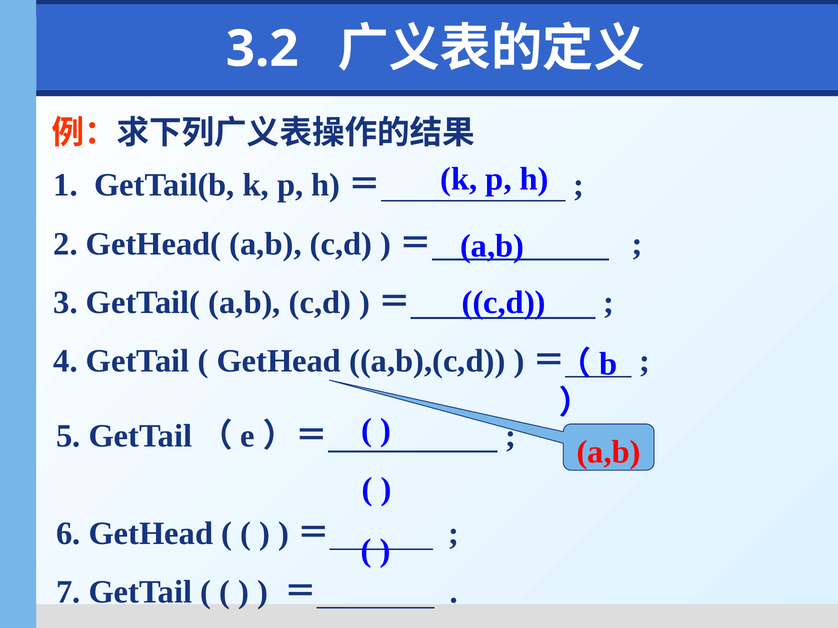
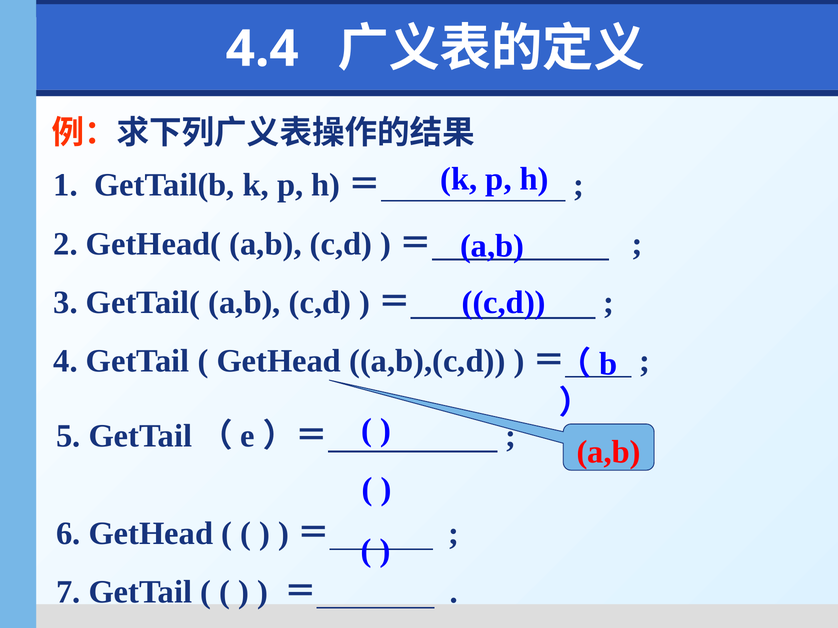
3.2: 3.2 -> 4.4
